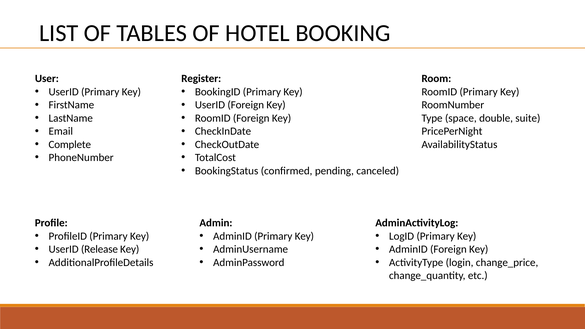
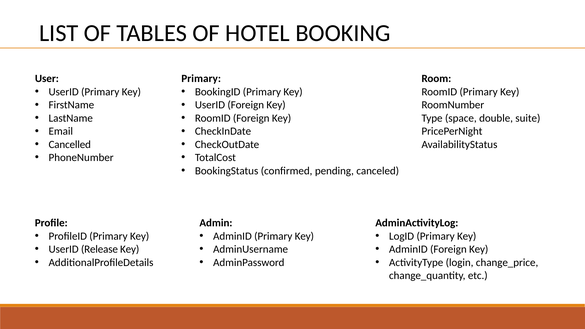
Register at (201, 79): Register -> Primary
Complete: Complete -> Cancelled
